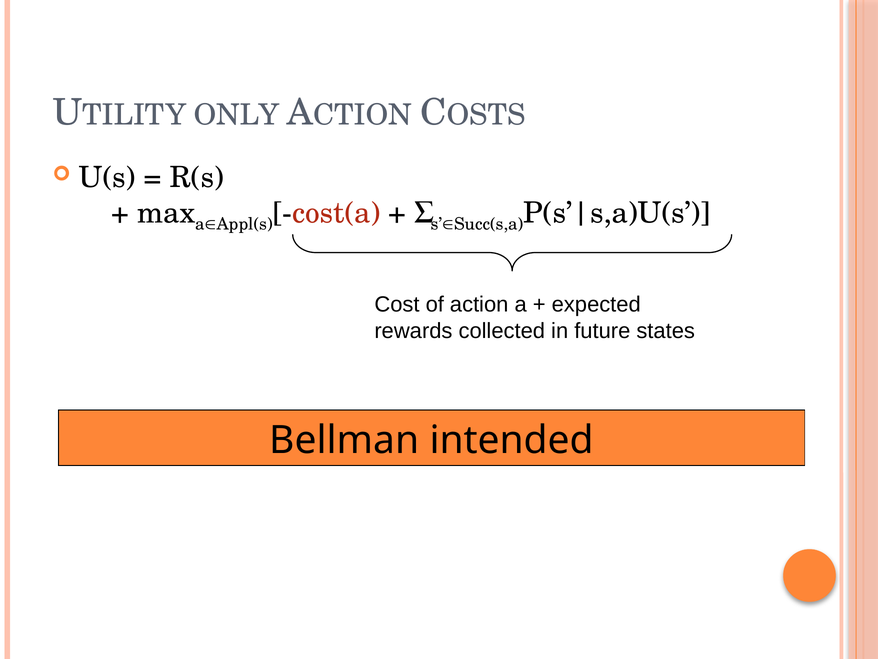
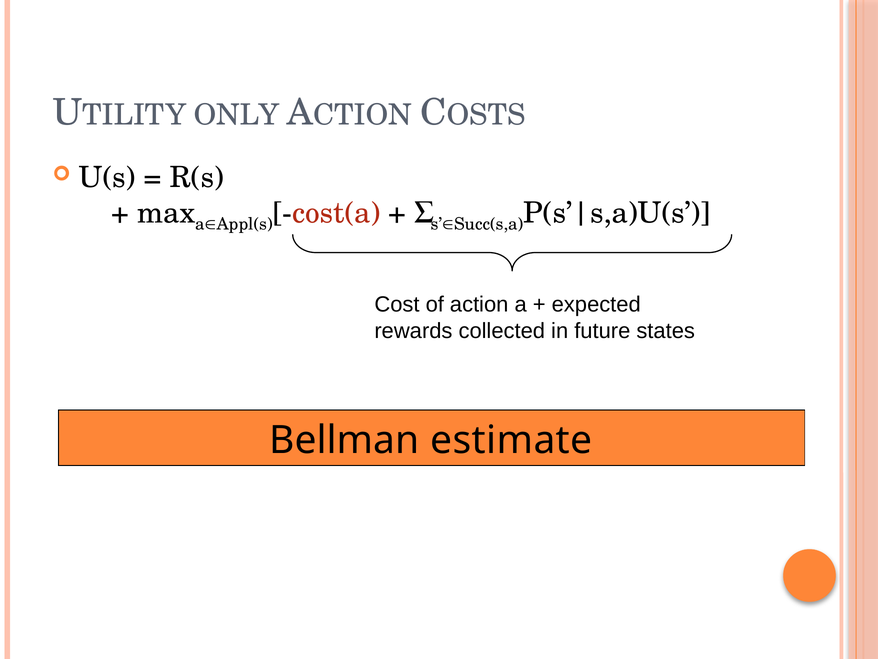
intended: intended -> estimate
